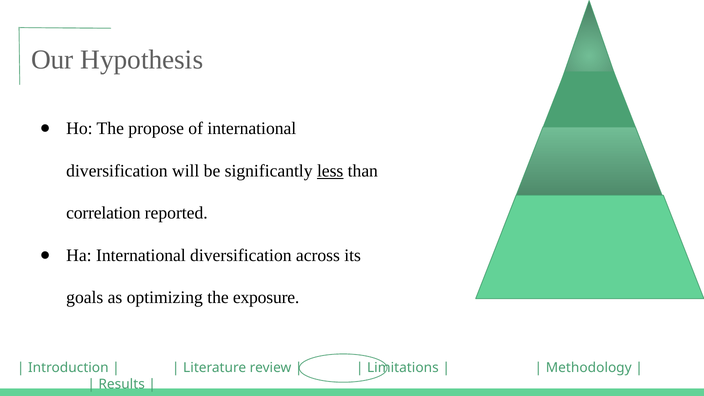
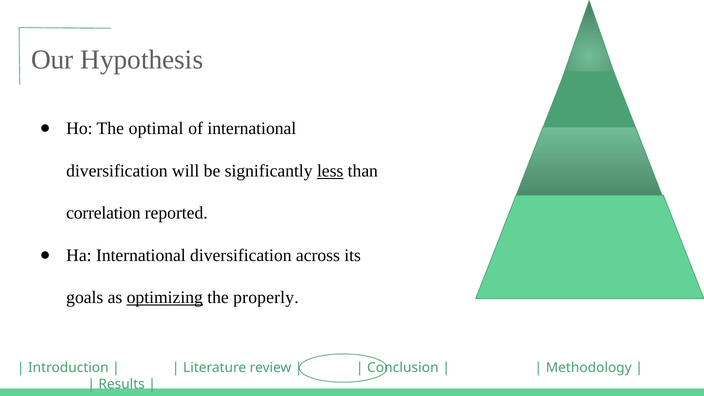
propose: propose -> optimal
optimizing underline: none -> present
exposure: exposure -> properly
Limitations: Limitations -> Conclusion
